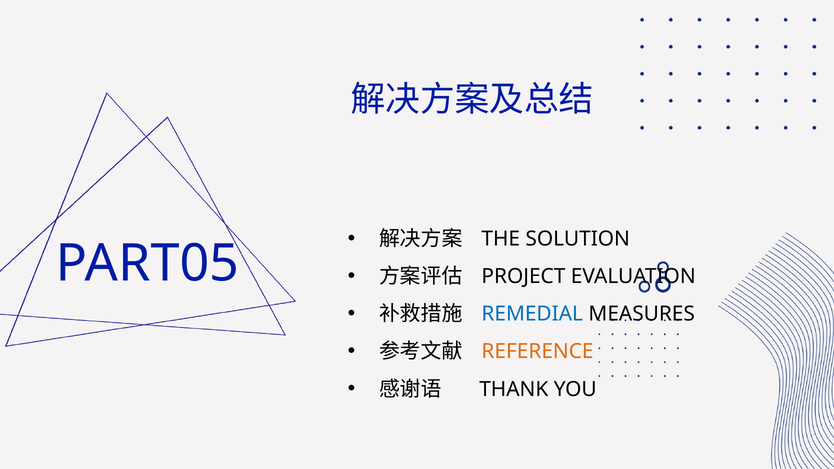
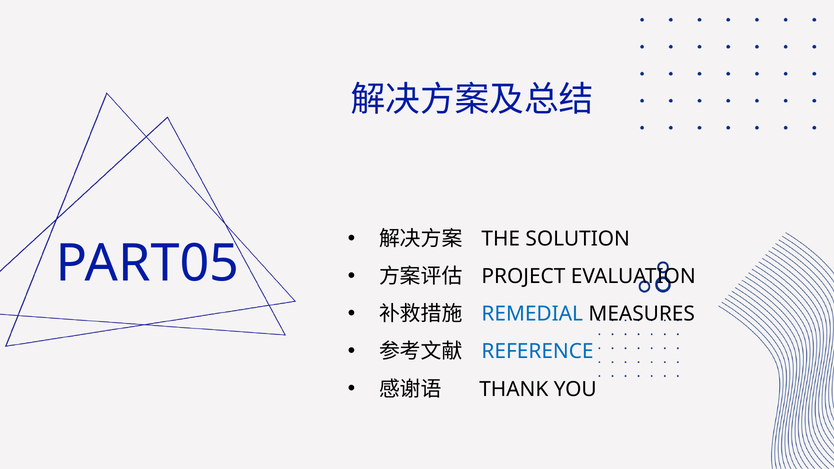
REFERENCE colour: orange -> blue
